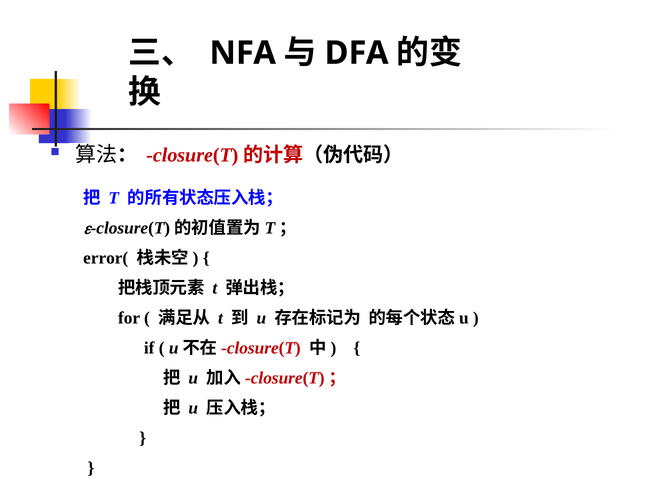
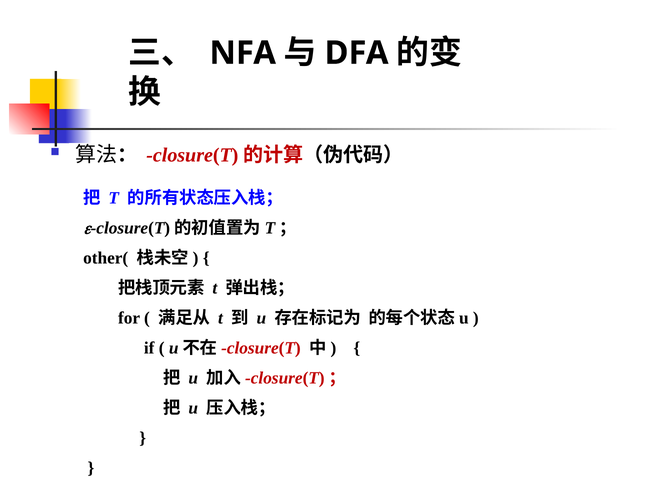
error(: error( -> other(
